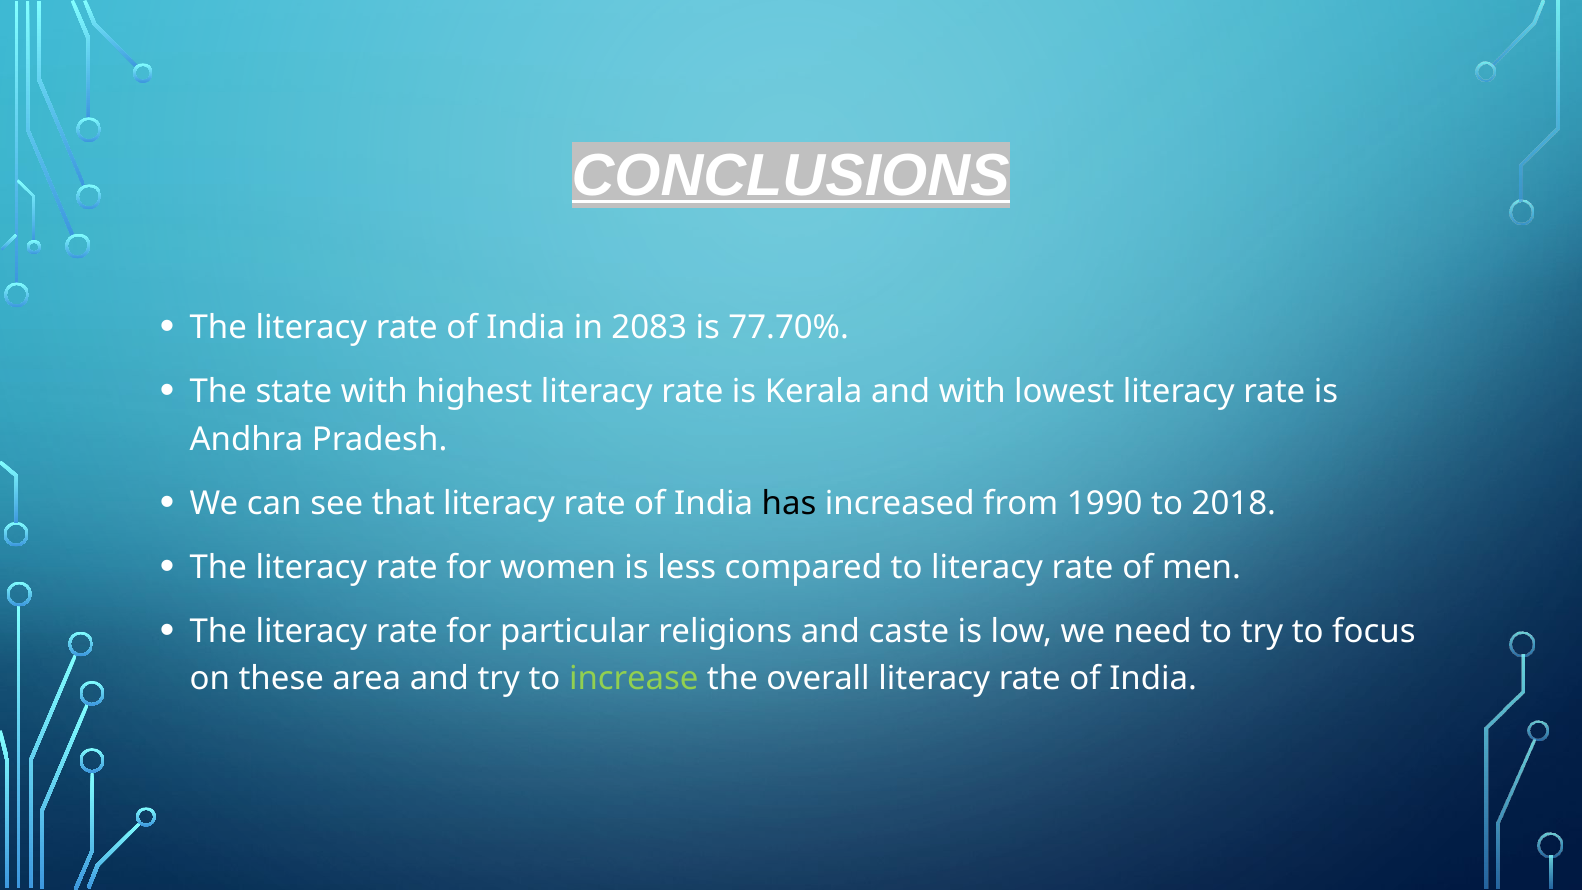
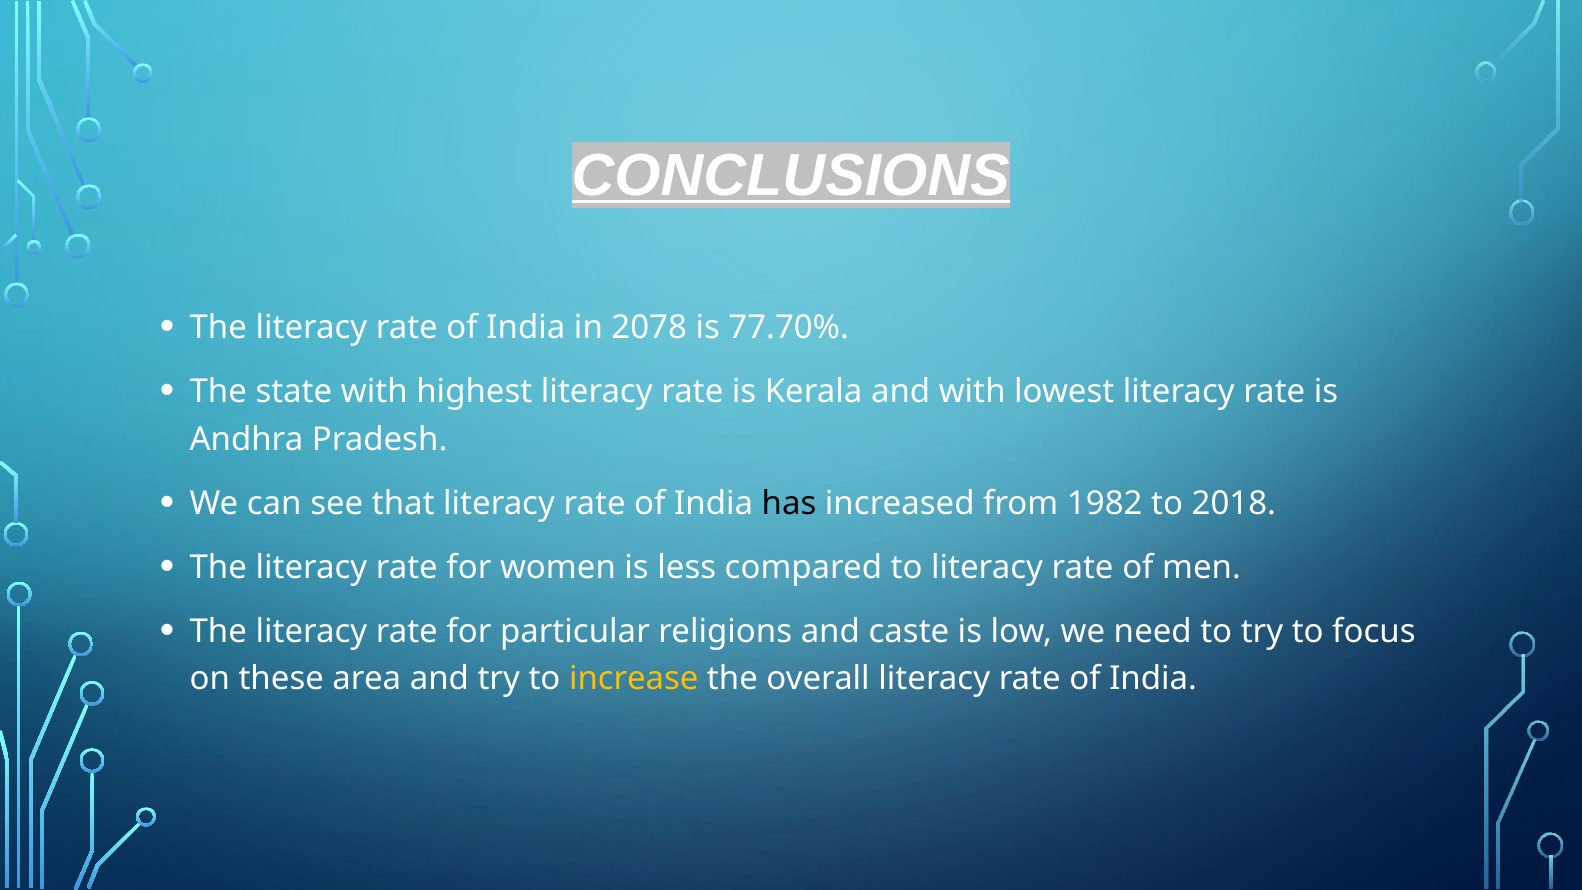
2083: 2083 -> 2078
1990: 1990 -> 1982
increase colour: light green -> yellow
